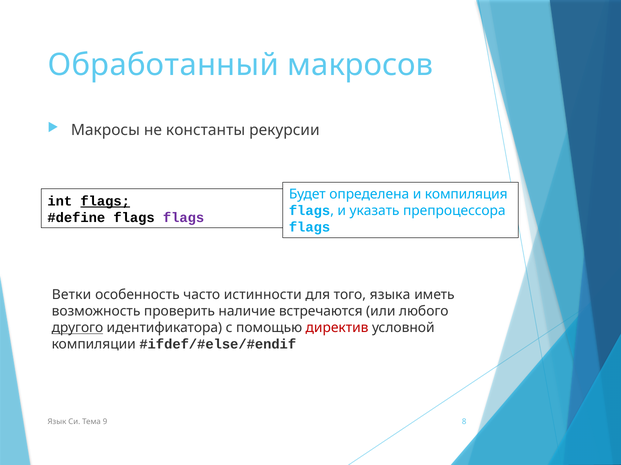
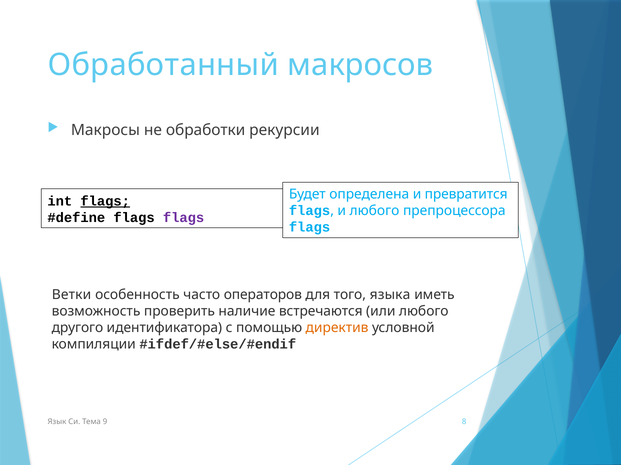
константы: константы -> обработки
компиляция: компиляция -> превратится
и указать: указать -> любого
истинности: истинности -> операторов
другого underline: present -> none
директив colour: red -> orange
